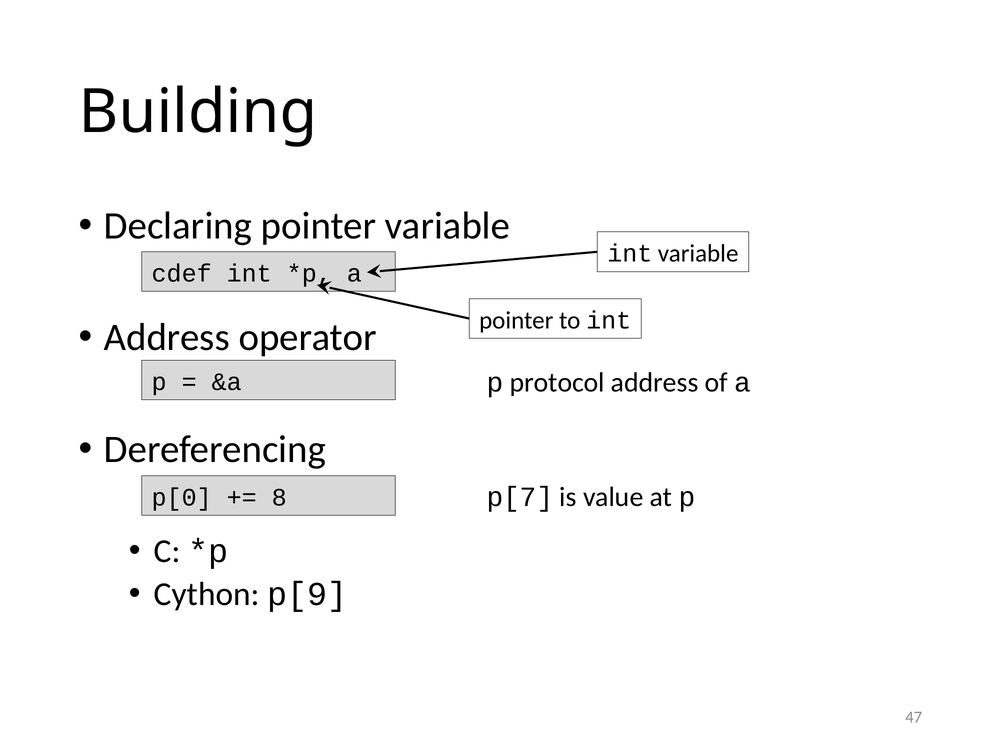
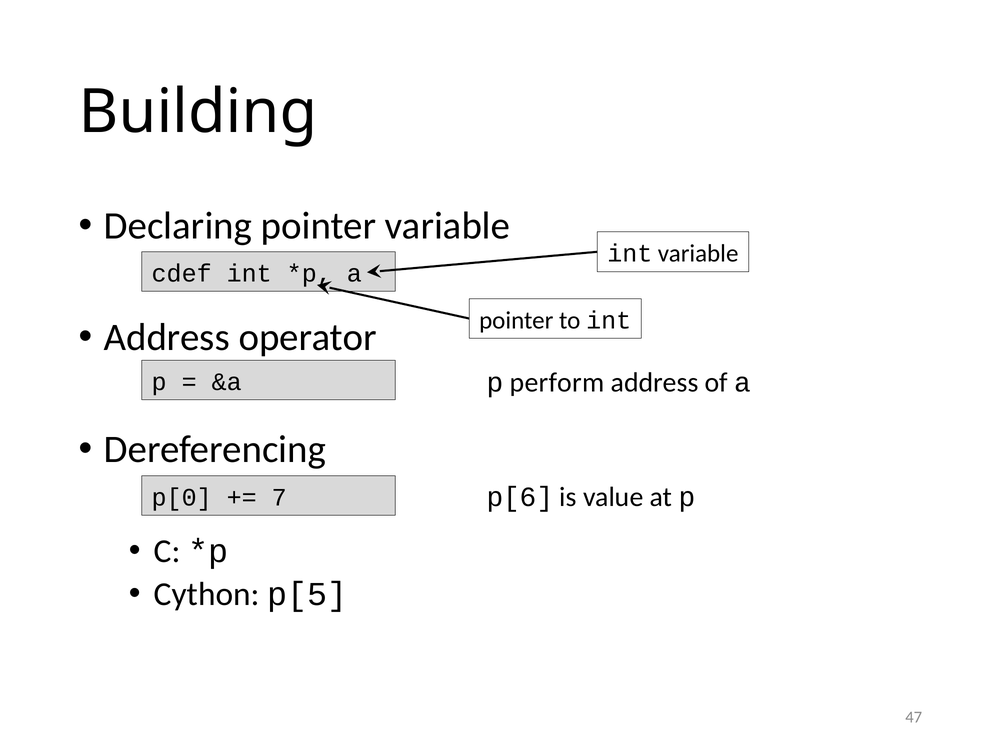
protocol: protocol -> perform
p[7: p[7 -> p[6
8: 8 -> 7
p[9: p[9 -> p[5
